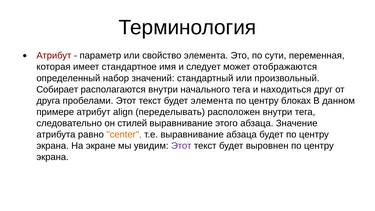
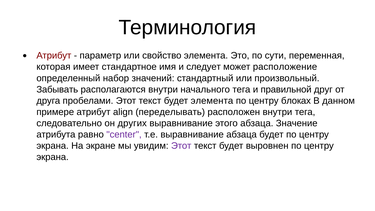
отображаются: отображаются -> расположение
Собирает: Собирает -> Забывать
находиться: находиться -> правильной
стилей: стилей -> других
center colour: orange -> purple
